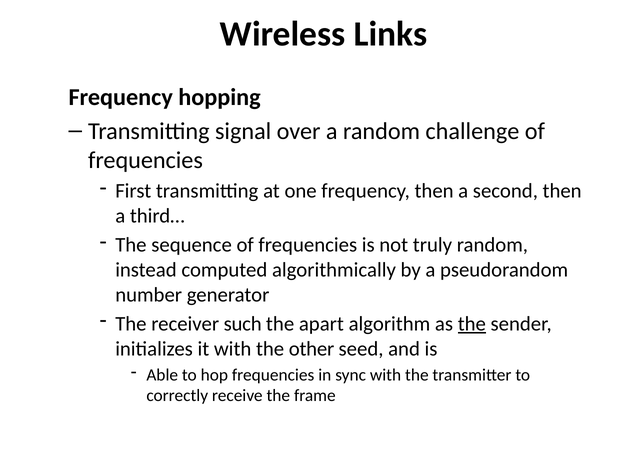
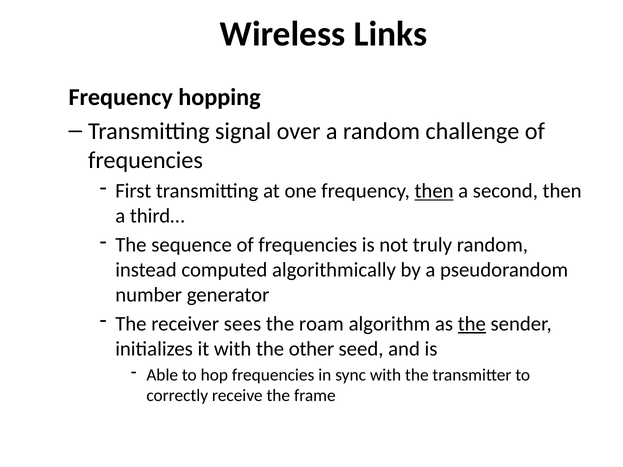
then at (434, 191) underline: none -> present
such: such -> sees
apart: apart -> roam
